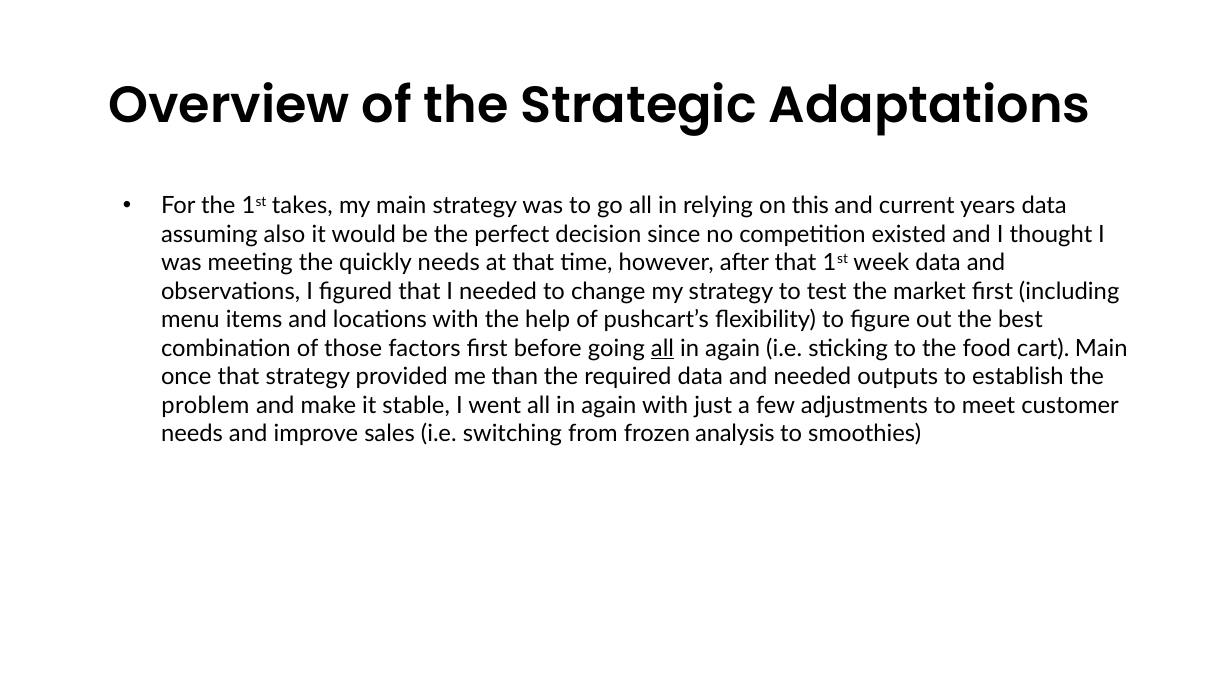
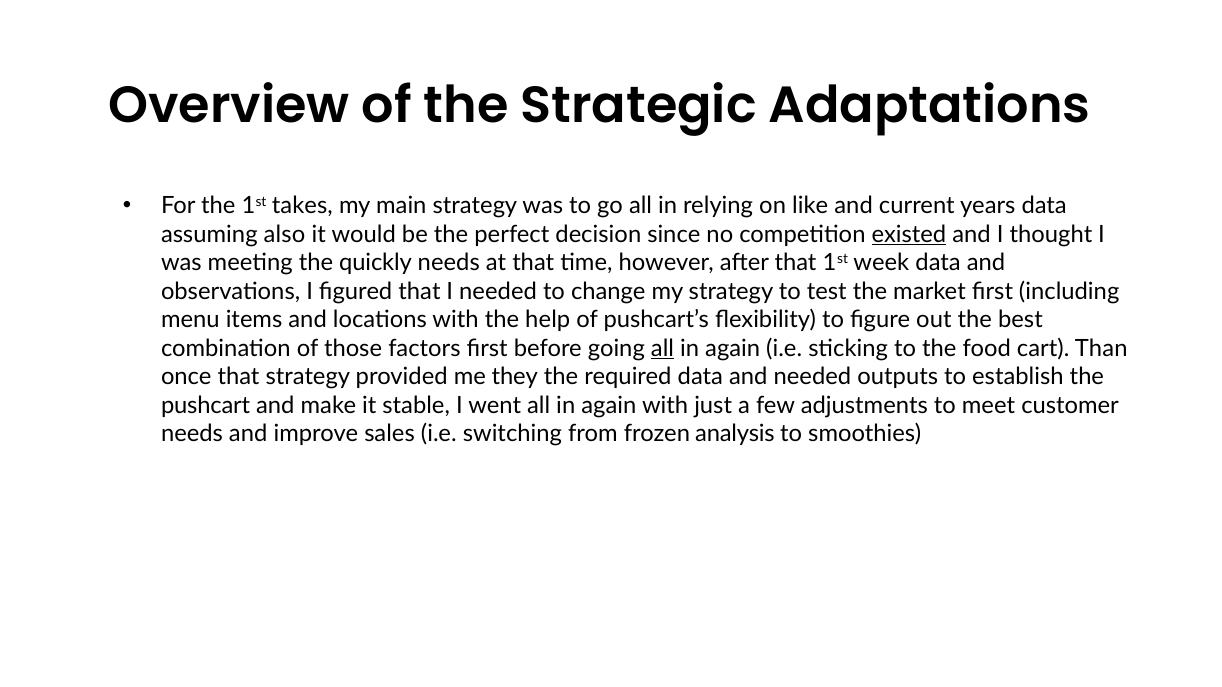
this: this -> like
existed underline: none -> present
cart Main: Main -> Than
than: than -> they
problem: problem -> pushcart
